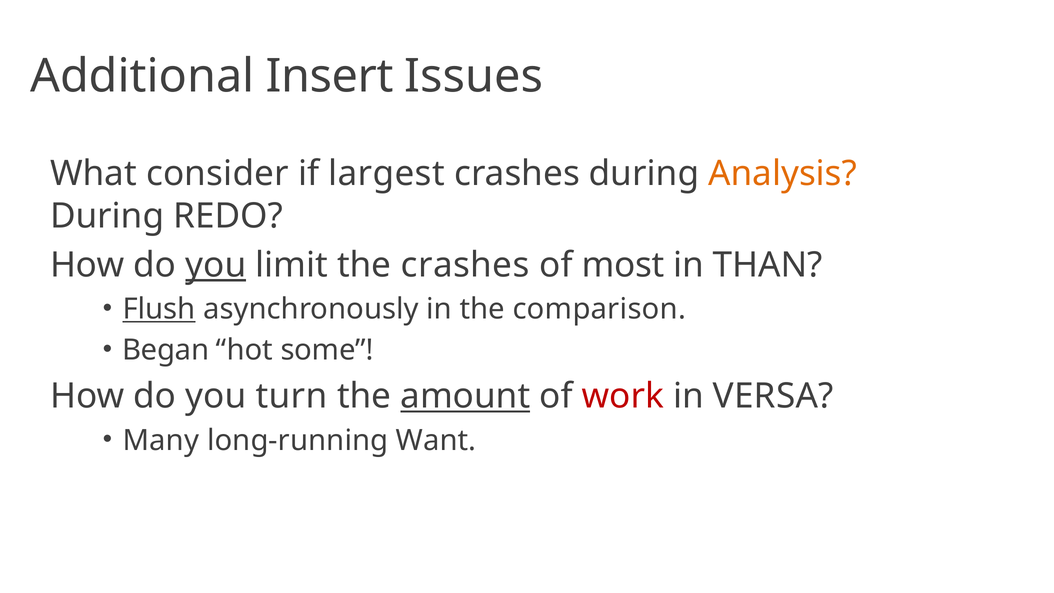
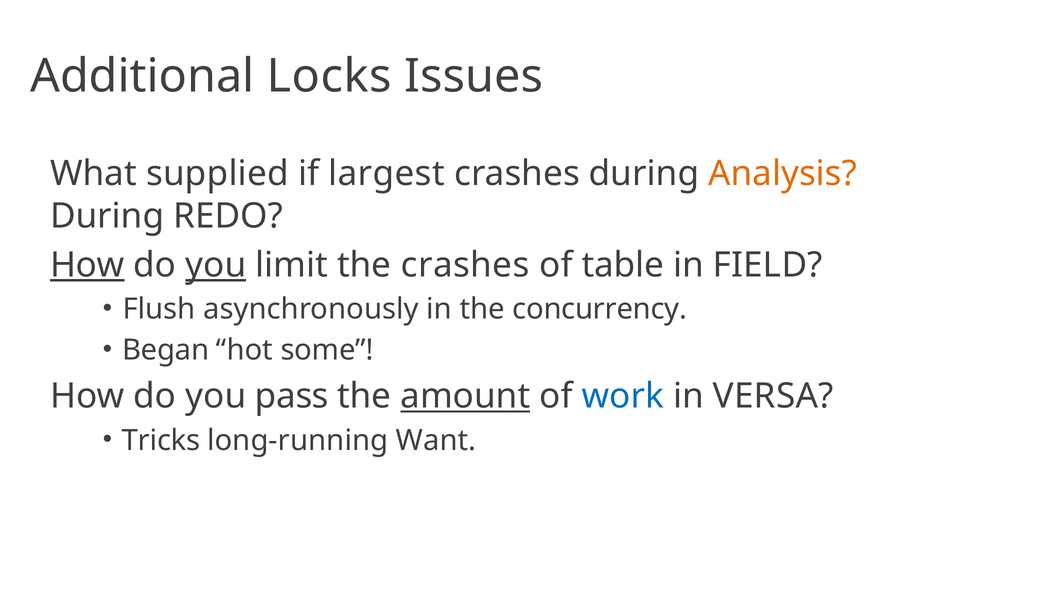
Insert: Insert -> Locks
consider: consider -> supplied
How at (87, 265) underline: none -> present
most: most -> table
THAN: THAN -> FIELD
Flush underline: present -> none
comparison: comparison -> concurrency
turn: turn -> pass
work colour: red -> blue
Many: Many -> Tricks
